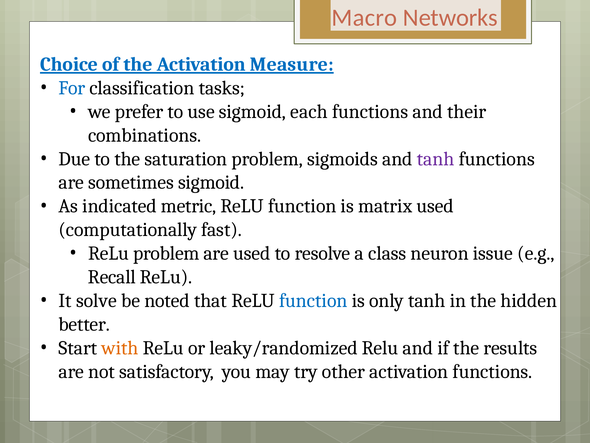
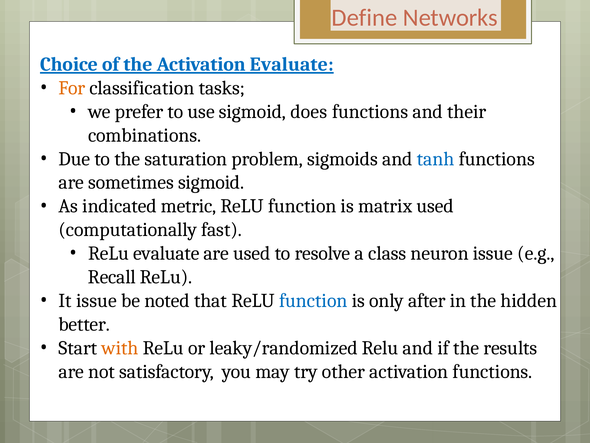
Macro: Macro -> Define
Activation Measure: Measure -> Evaluate
For colour: blue -> orange
each: each -> does
tanh at (436, 159) colour: purple -> blue
ReLu problem: problem -> evaluate
It solve: solve -> issue
only tanh: tanh -> after
